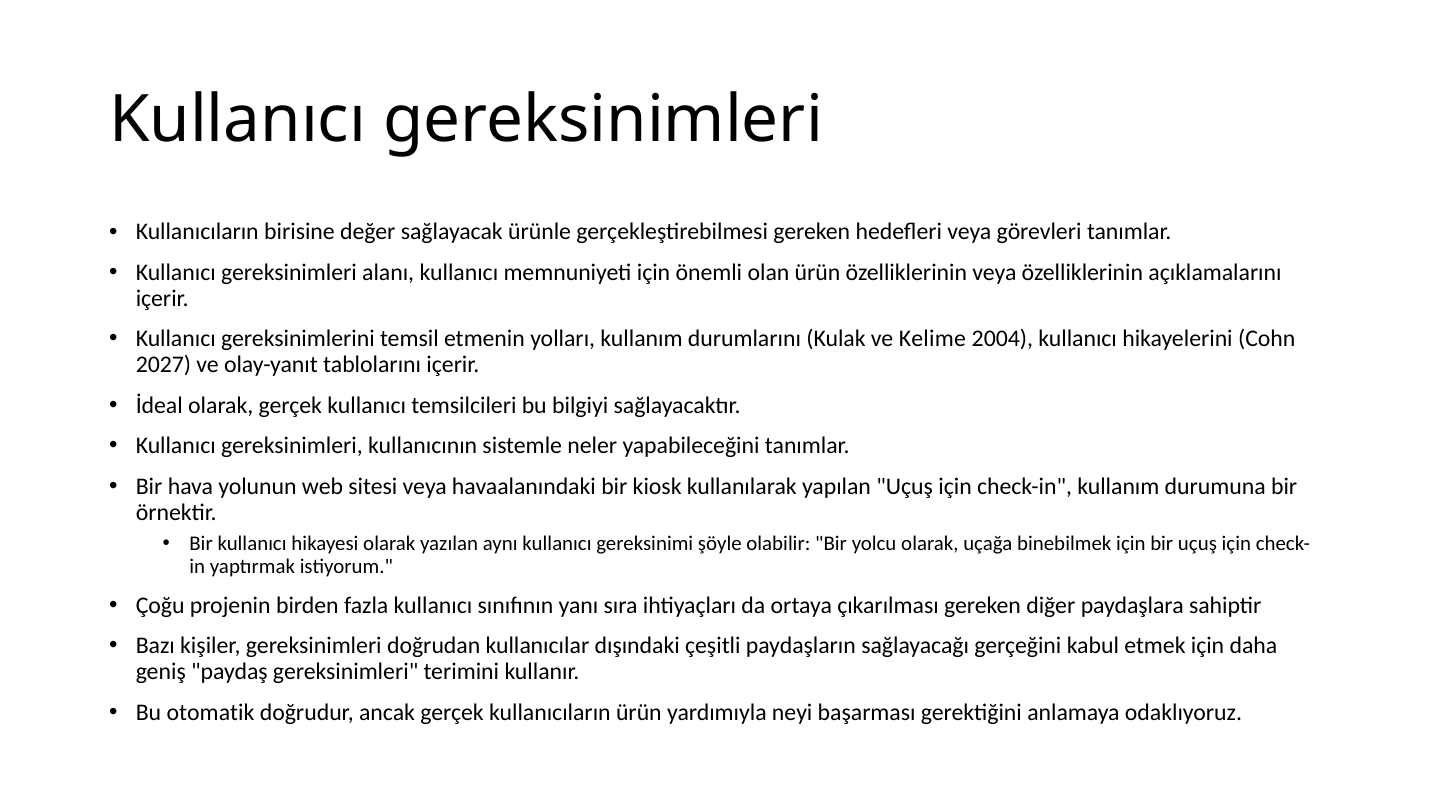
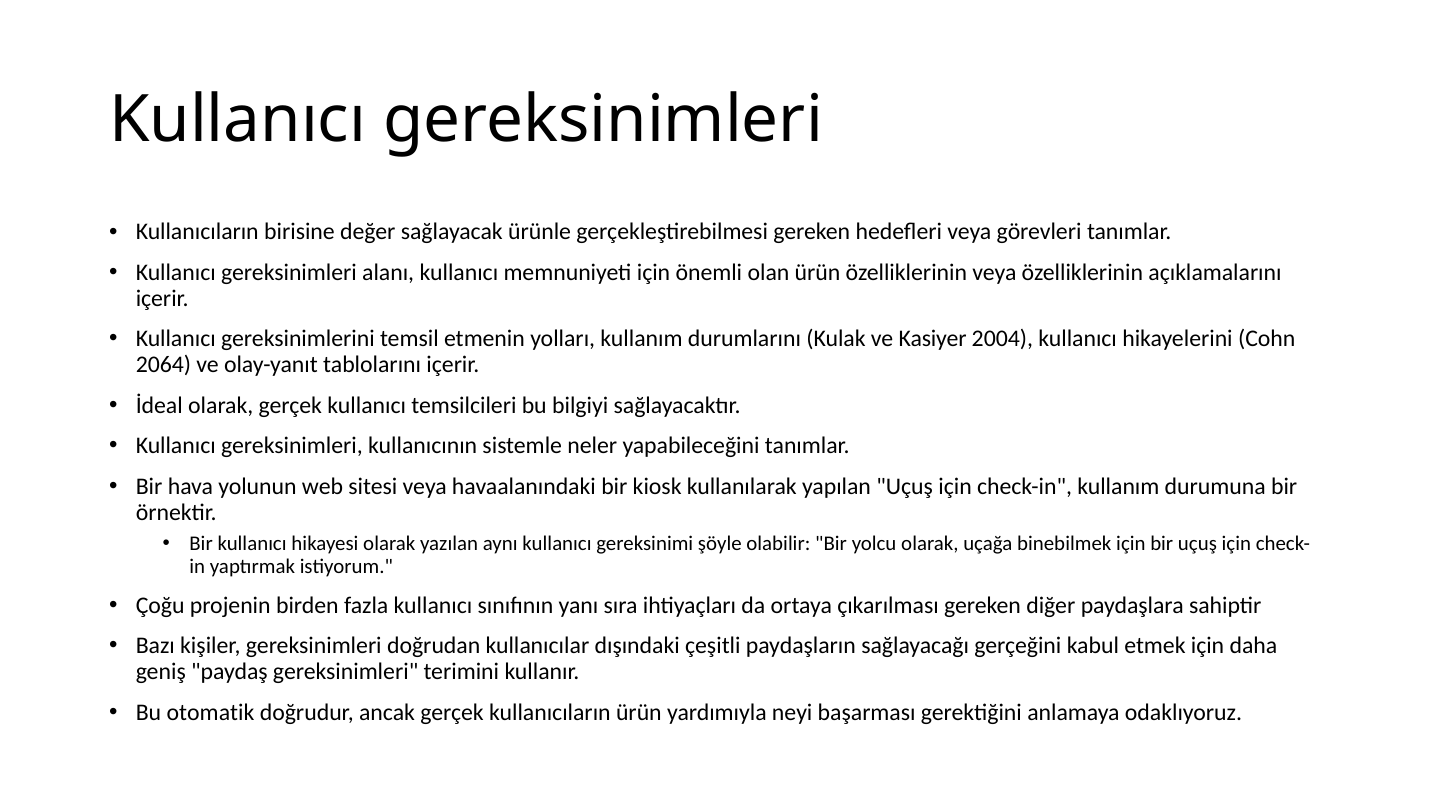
Kelime: Kelime -> Kasiyer
2027: 2027 -> 2064
